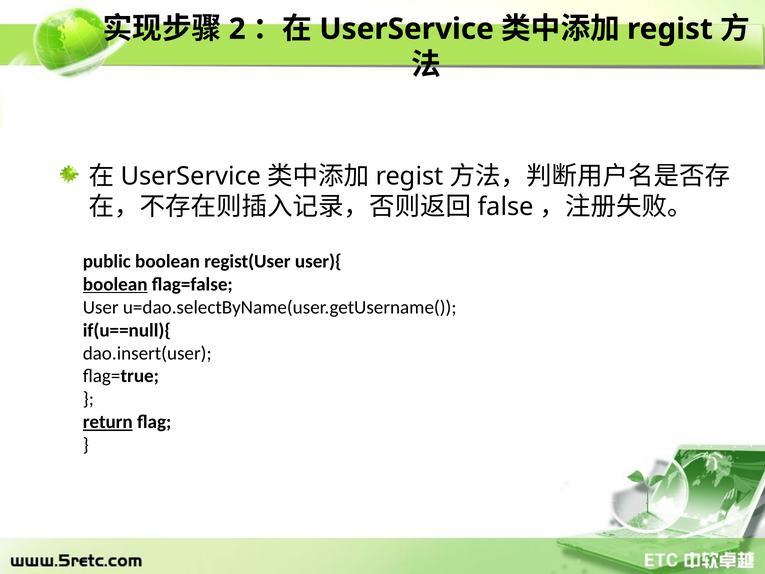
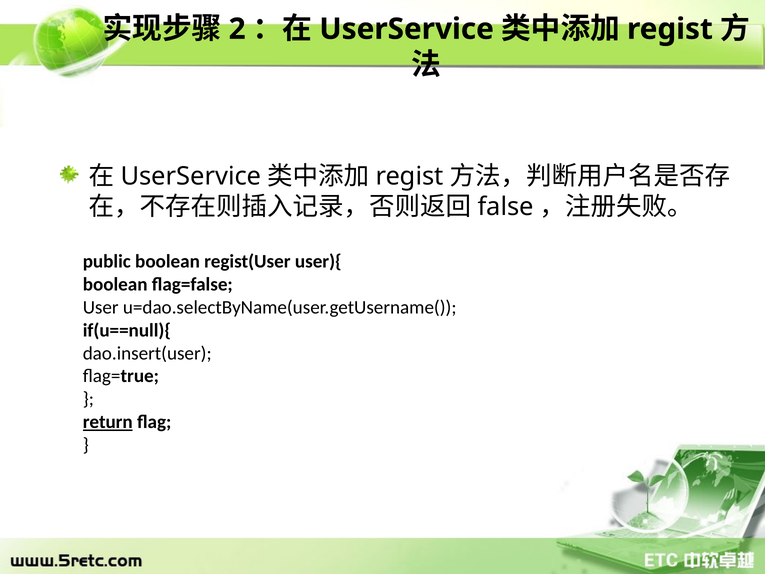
boolean at (115, 284) underline: present -> none
